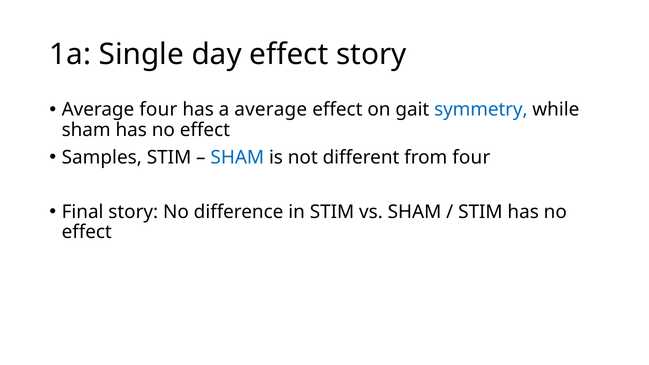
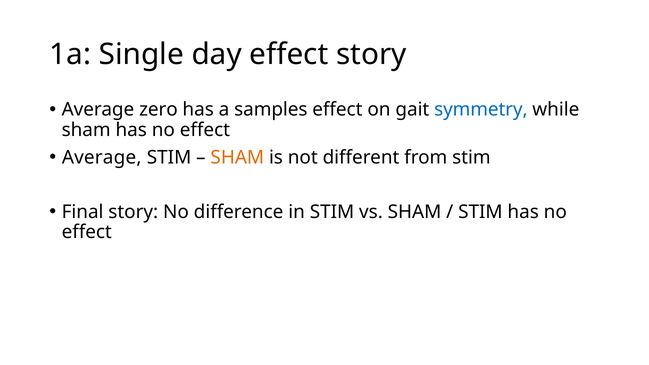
Average four: four -> zero
a average: average -> samples
Samples at (102, 157): Samples -> Average
SHAM at (237, 157) colour: blue -> orange
from four: four -> stim
